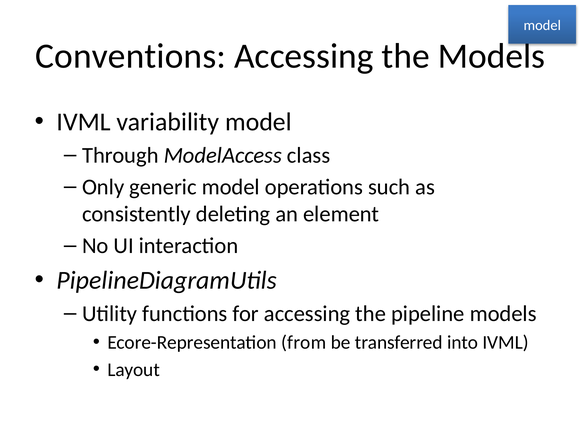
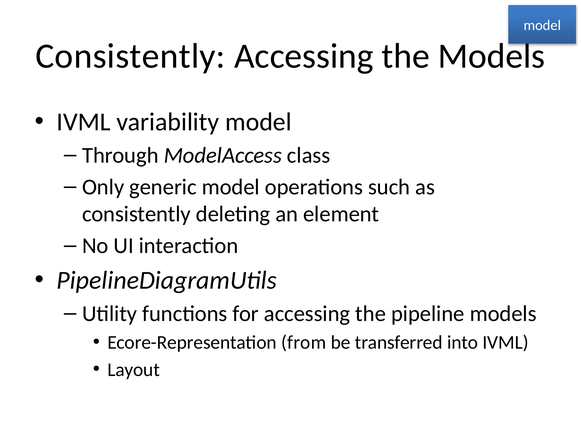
Conventions at (131, 56): Conventions -> Consistently
